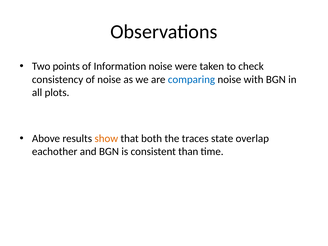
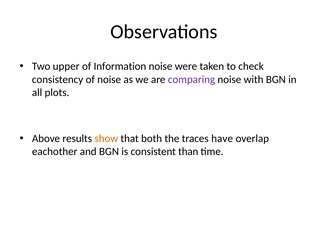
points: points -> upper
comparing colour: blue -> purple
state: state -> have
